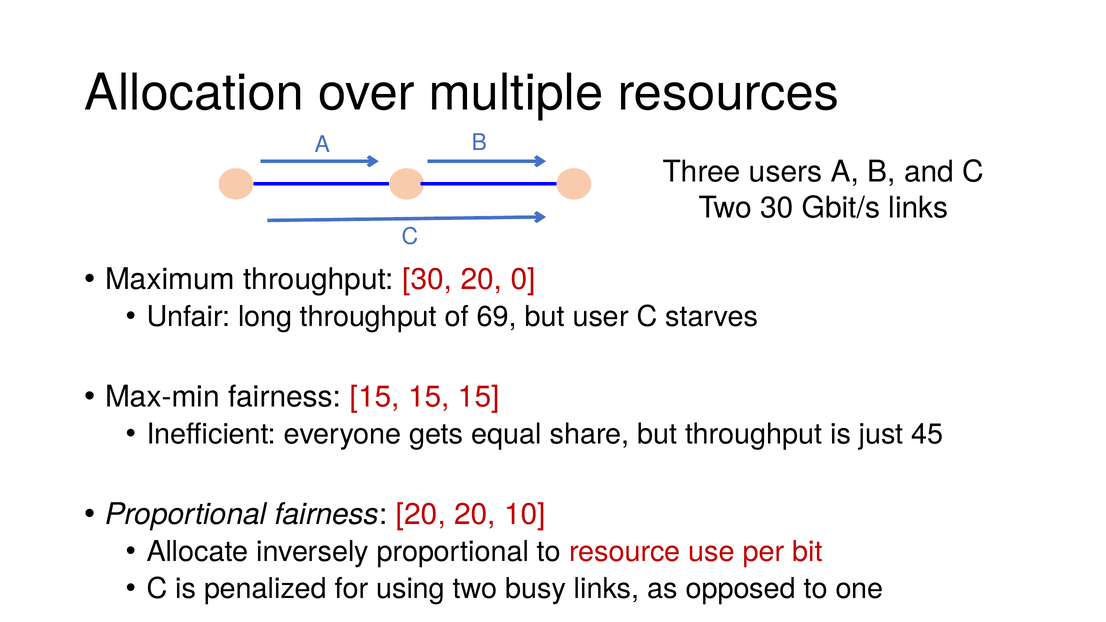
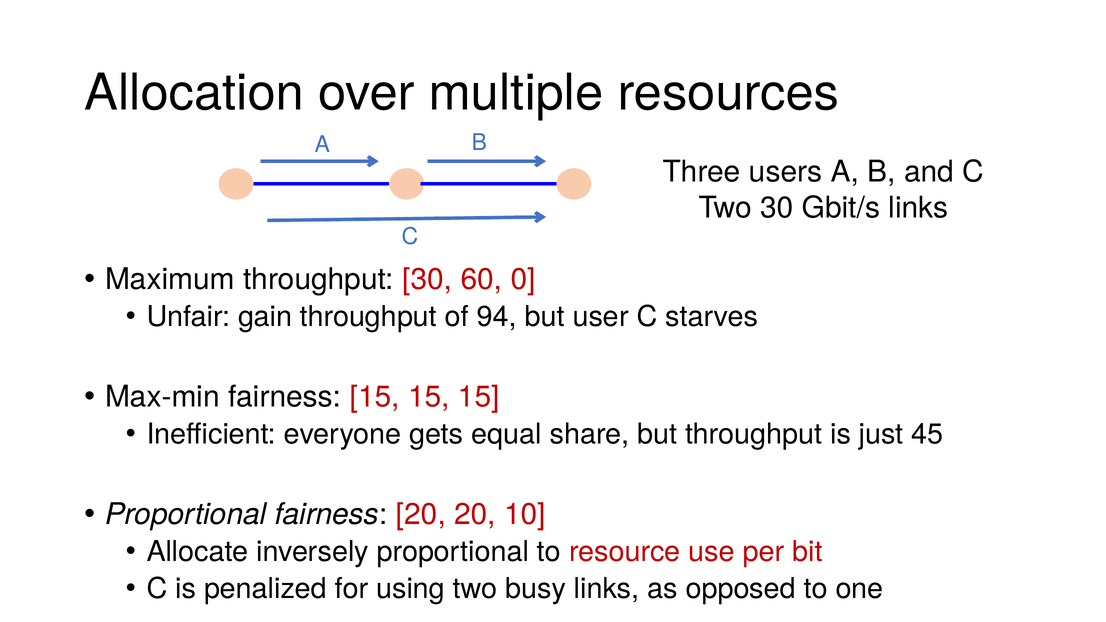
30 20: 20 -> 60
long: long -> gain
69: 69 -> 94
